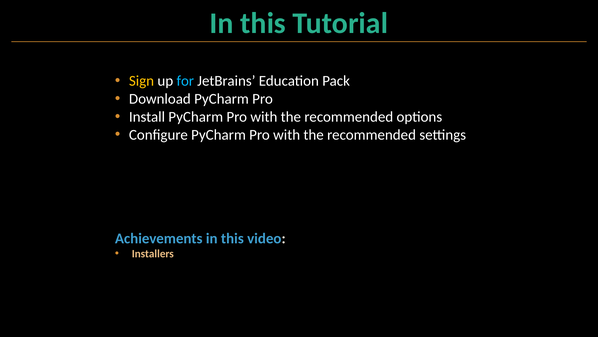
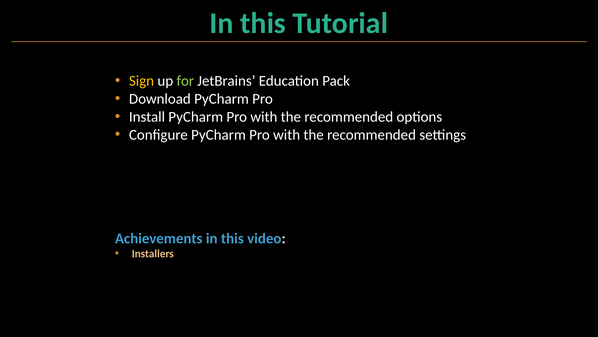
for colour: light blue -> light green
